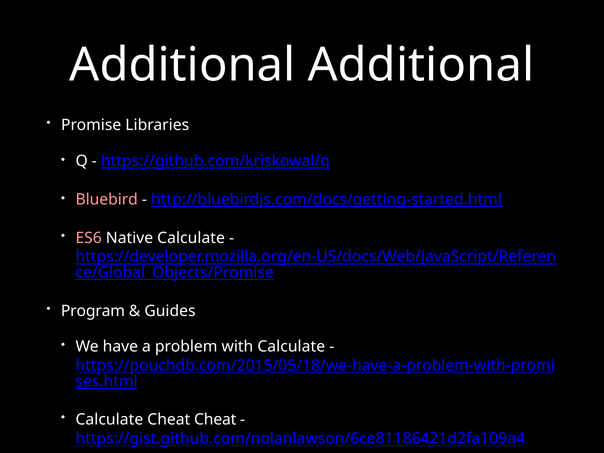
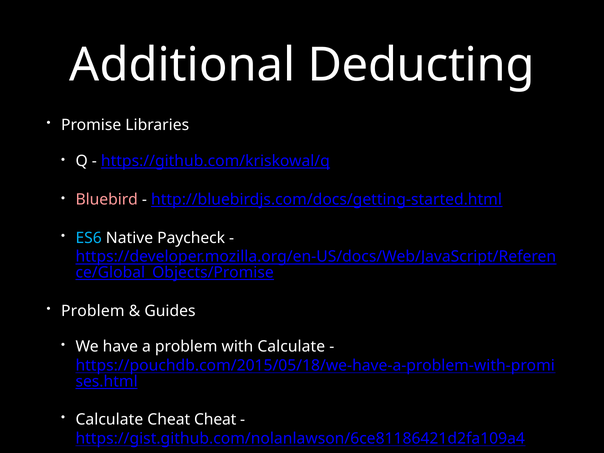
Additional Additional: Additional -> Deducting
ES6 colour: pink -> light blue
Native Calculate: Calculate -> Paycheck
Program at (93, 311): Program -> Problem
